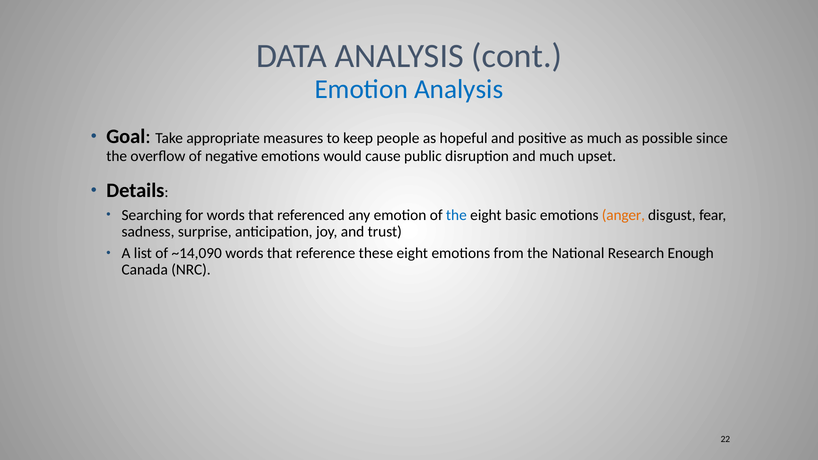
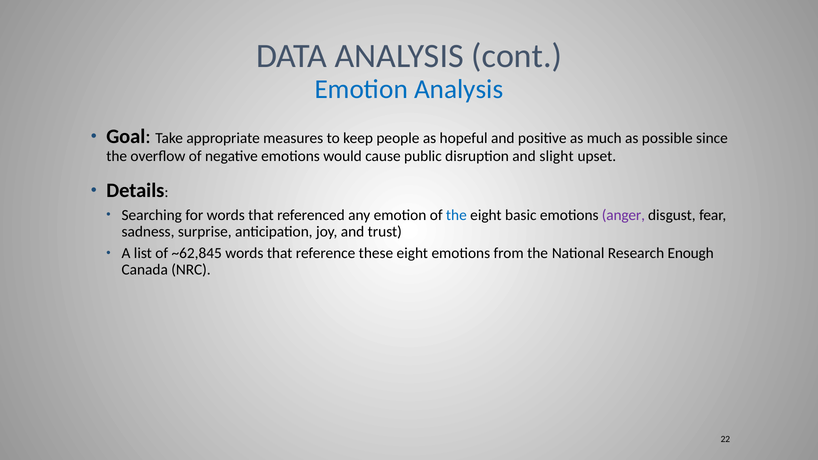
and much: much -> slight
anger colour: orange -> purple
~14,090: ~14,090 -> ~62,845
